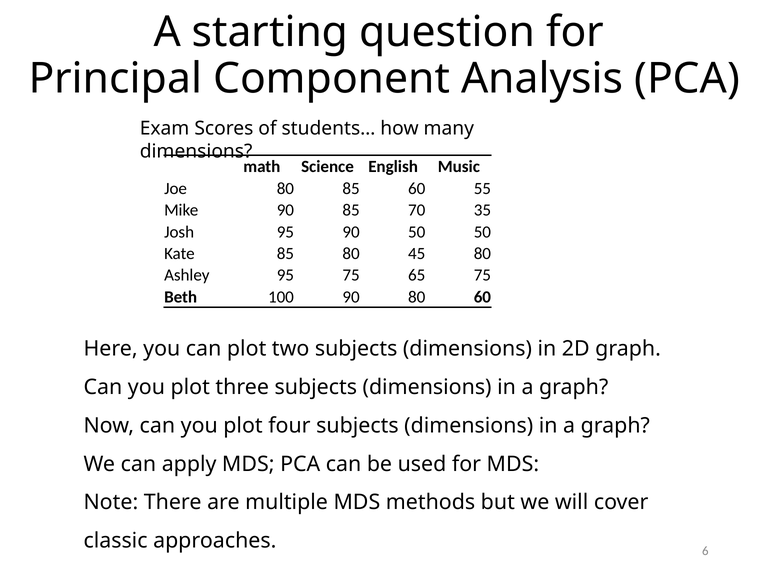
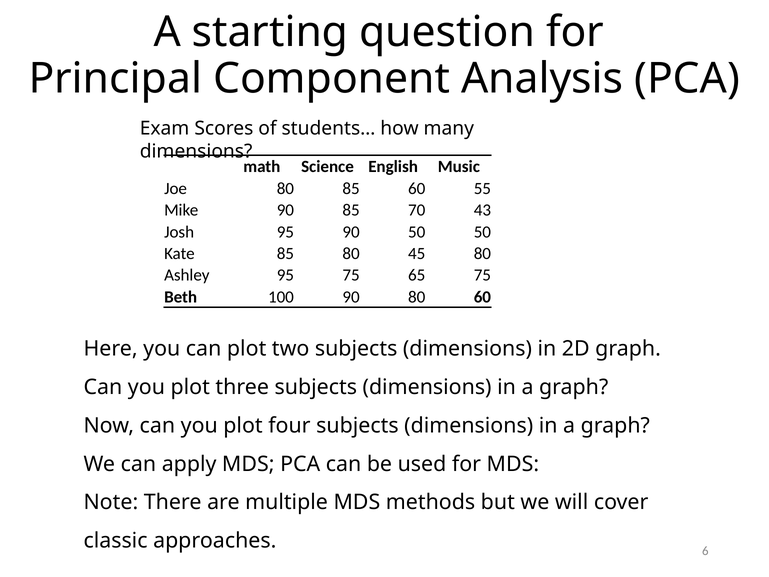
35: 35 -> 43
